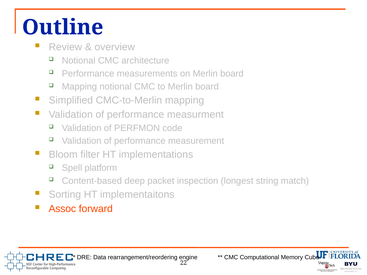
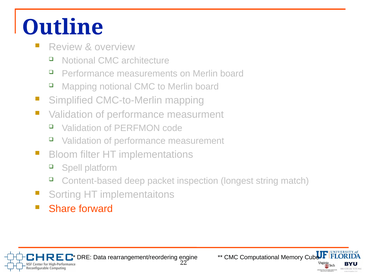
Assoc: Assoc -> Share
